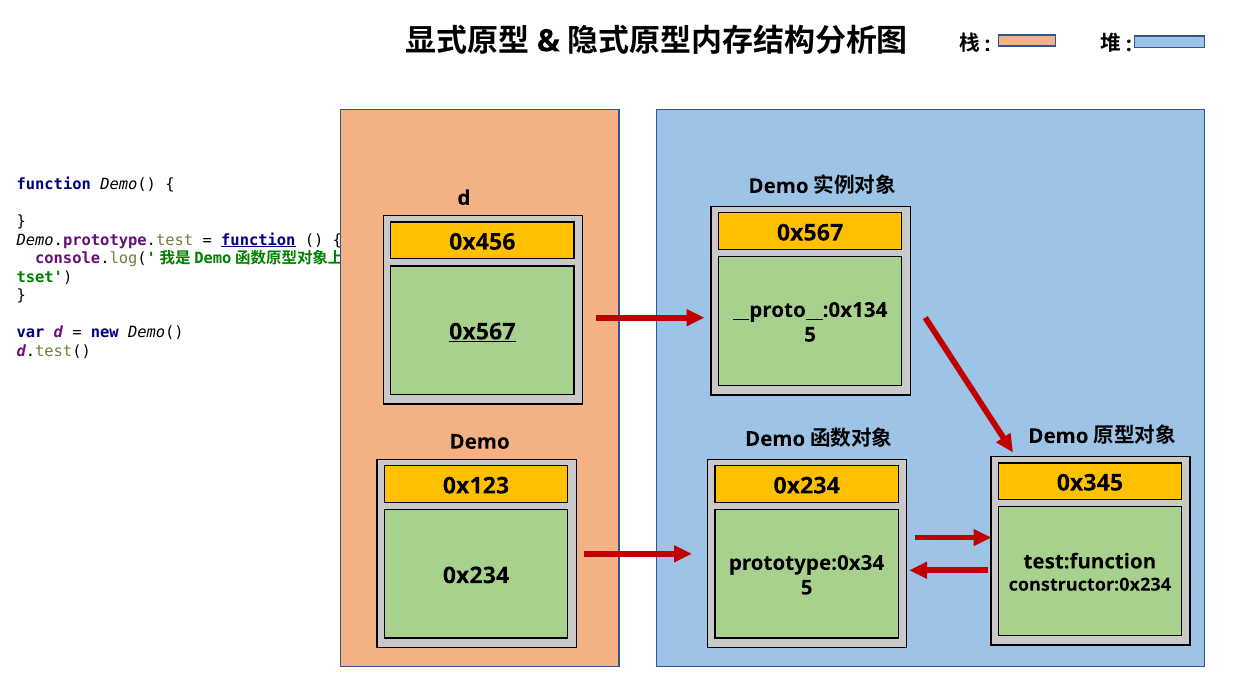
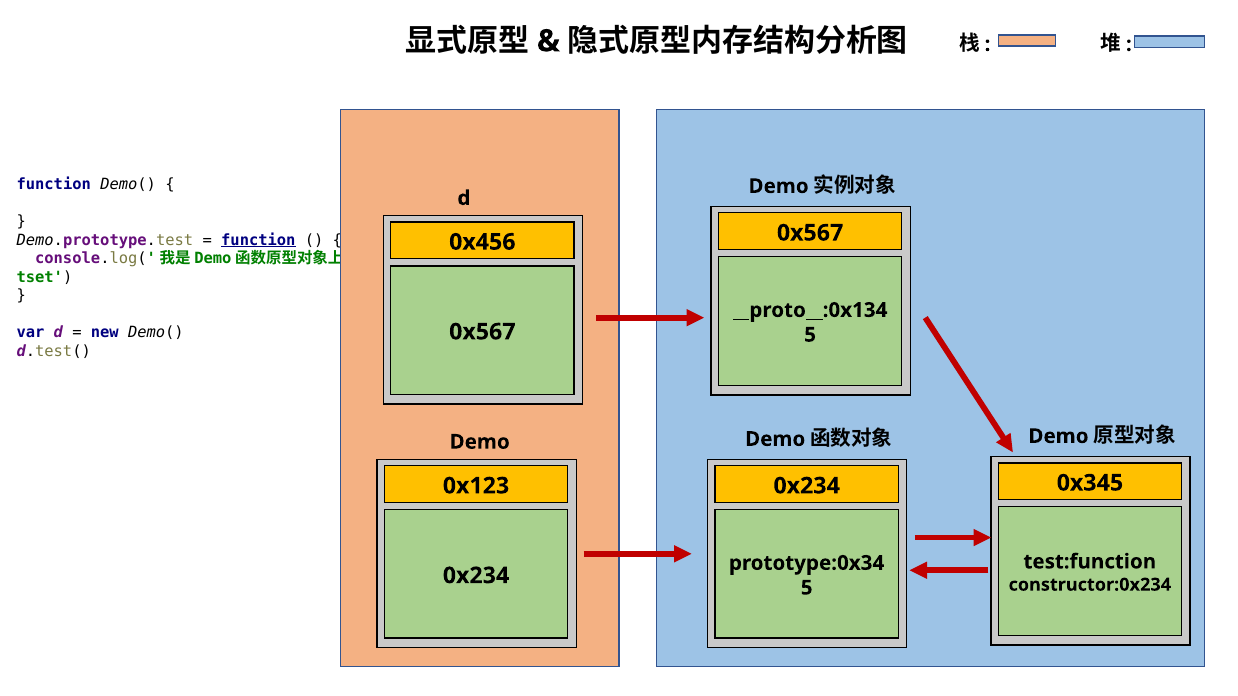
0x567 at (482, 332) underline: present -> none
